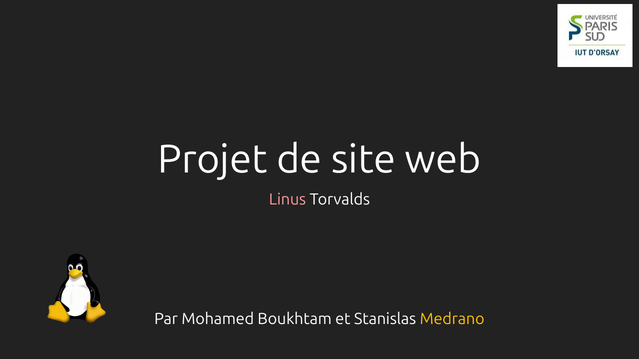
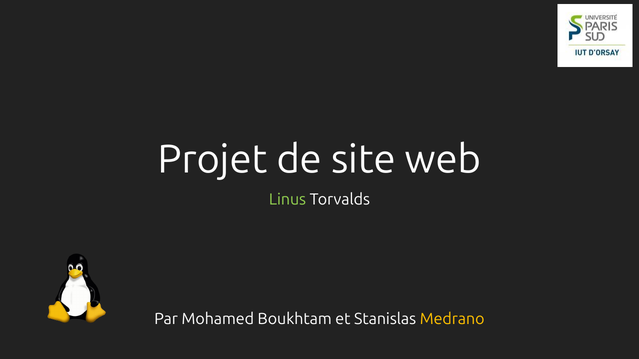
Linus colour: pink -> light green
